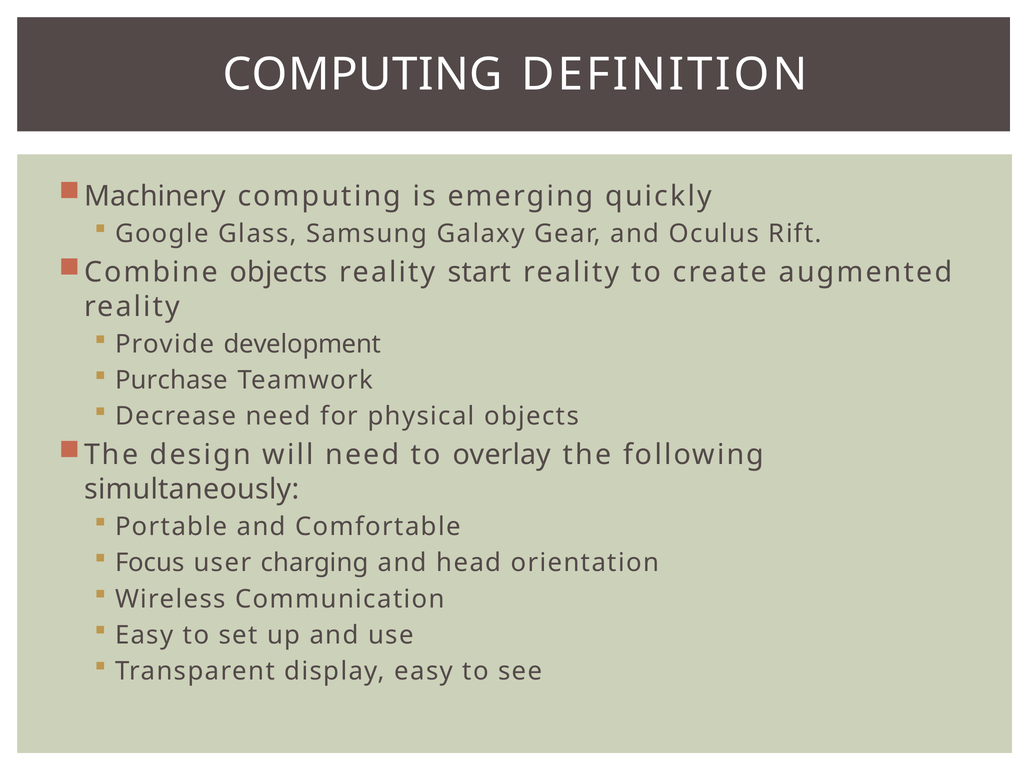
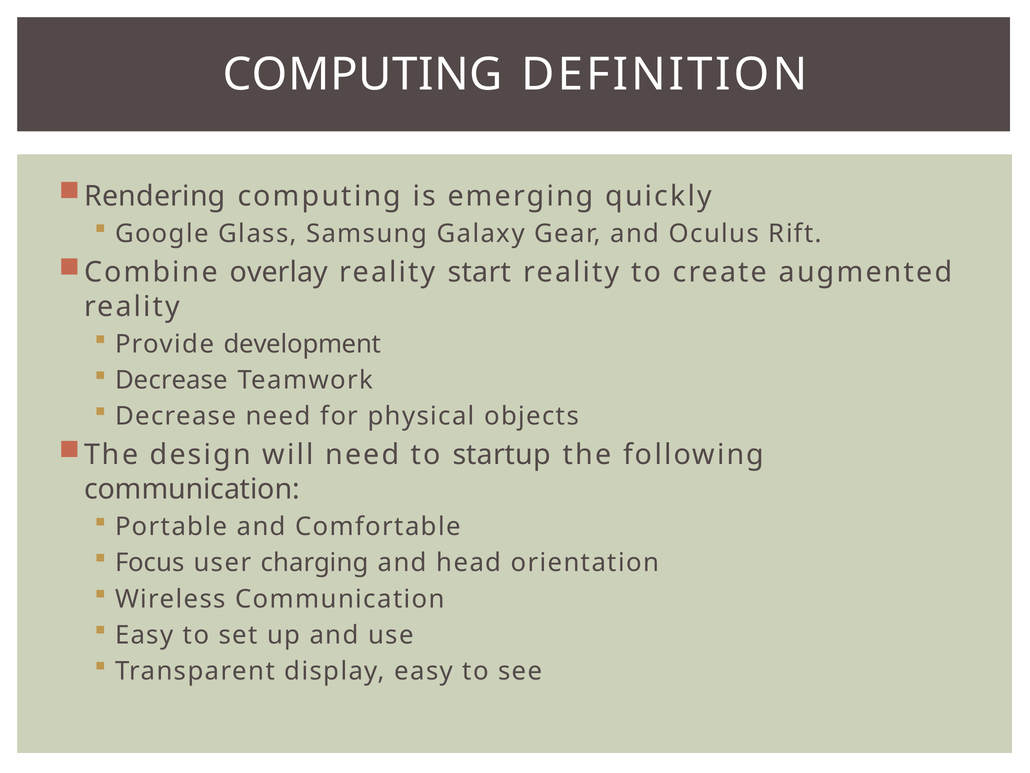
Machinery: Machinery -> Rendering
Combine objects: objects -> overlay
Purchase at (171, 380): Purchase -> Decrease
overlay: overlay -> startup
simultaneously at (192, 489): simultaneously -> communication
